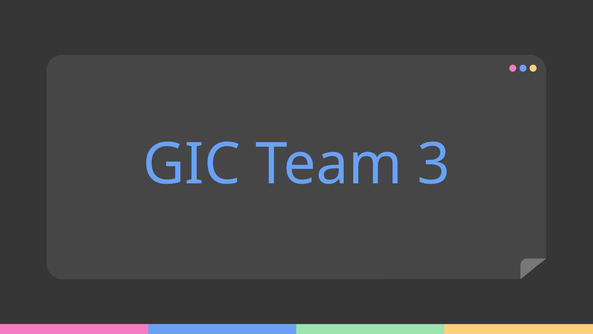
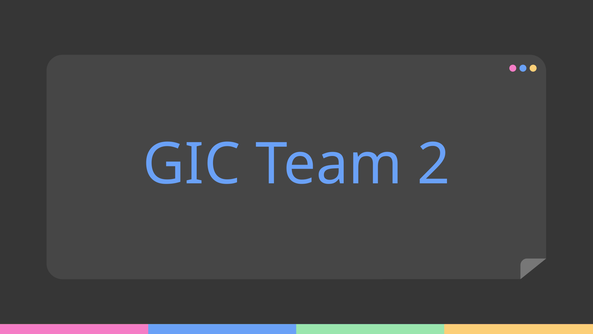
3: 3 -> 2
